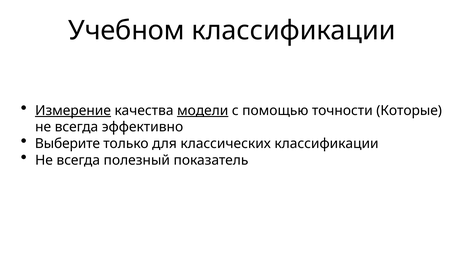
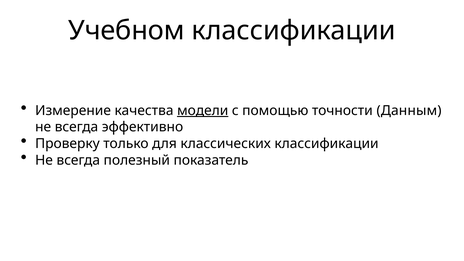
Измерение underline: present -> none
Которые: Которые -> Данным
Выберите: Выберите -> Проверку
